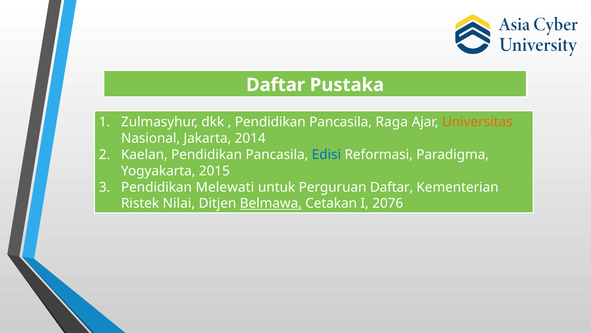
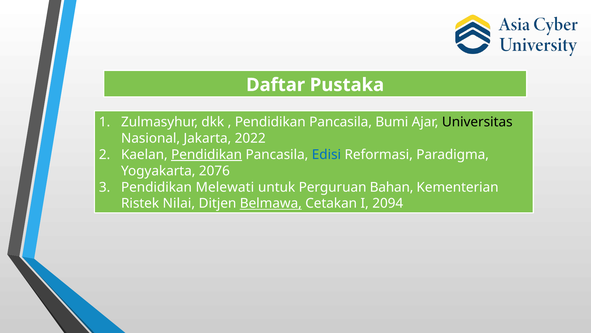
Raga: Raga -> Bumi
Universitas colour: orange -> black
2014: 2014 -> 2022
Pendidikan at (207, 154) underline: none -> present
2015: 2015 -> 2076
Perguruan Daftar: Daftar -> Bahan
2076: 2076 -> 2094
